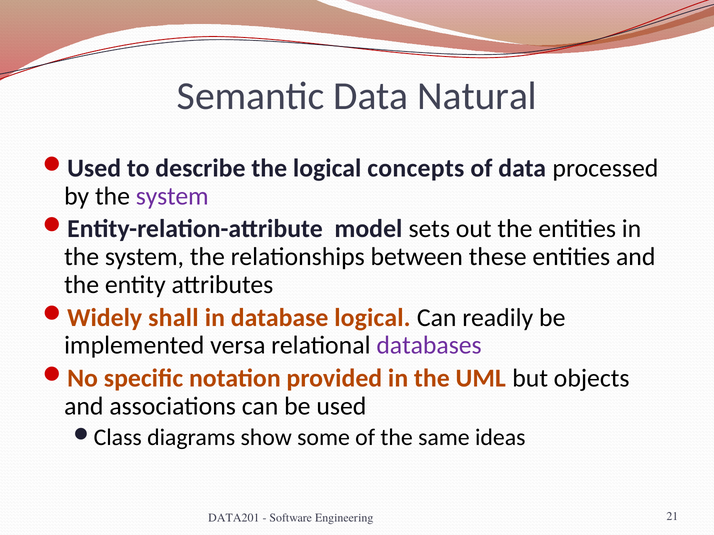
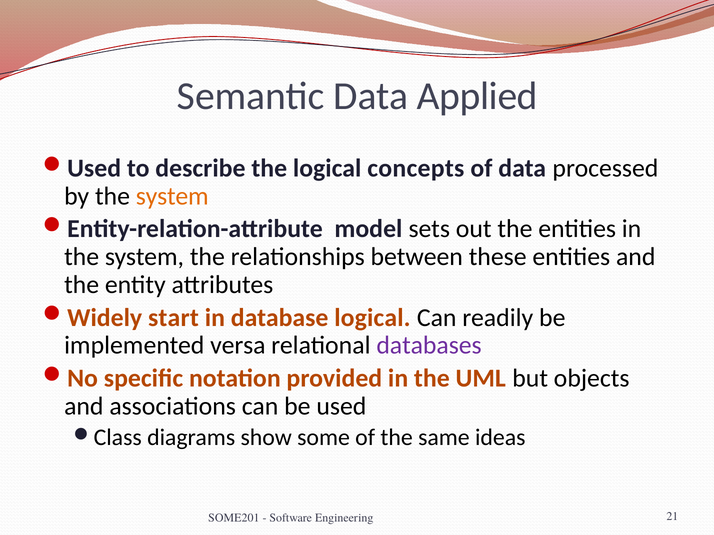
Natural: Natural -> Applied
system at (172, 196) colour: purple -> orange
shall: shall -> start
DATA201: DATA201 -> SOME201
